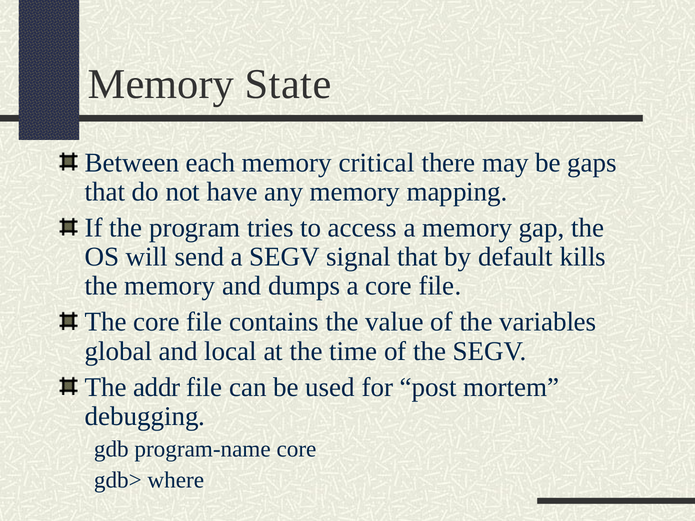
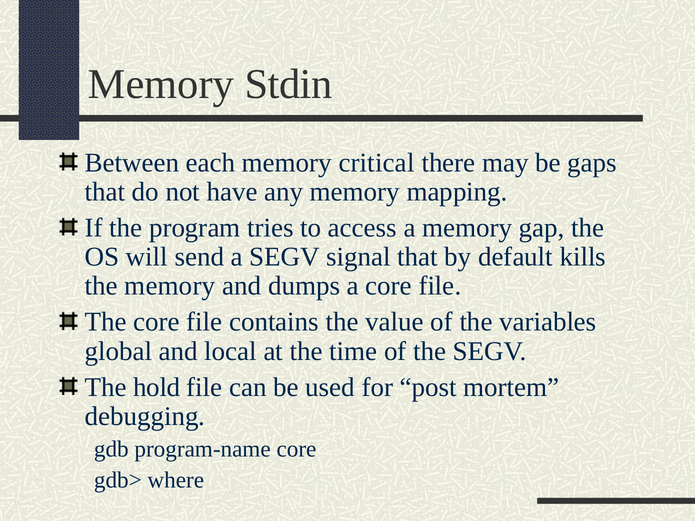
State: State -> Stdin
addr: addr -> hold
